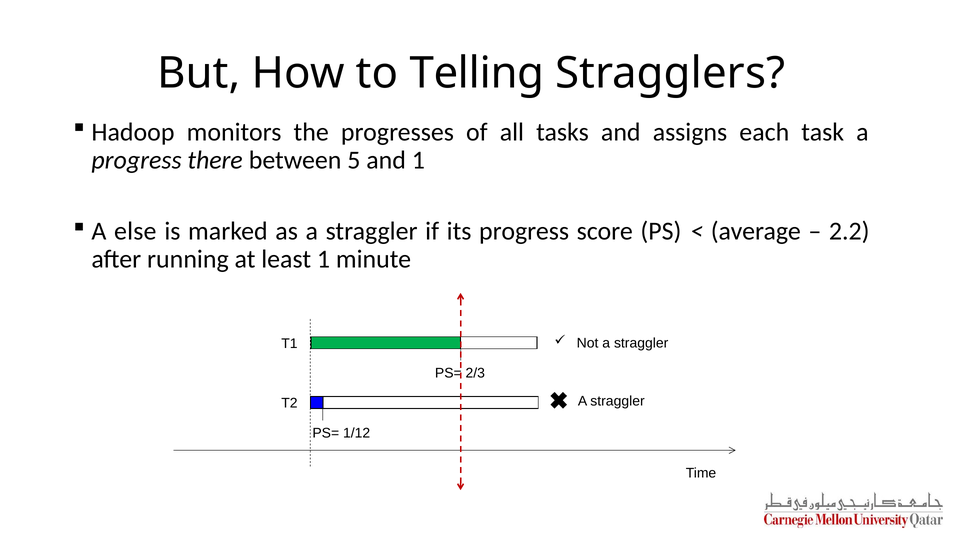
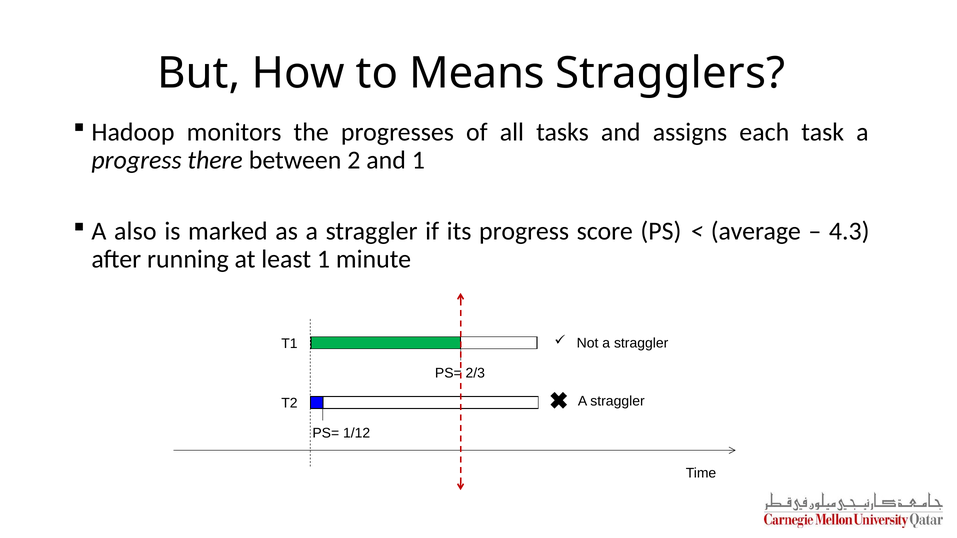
Telling: Telling -> Means
5: 5 -> 2
else: else -> also
2.2: 2.2 -> 4.3
